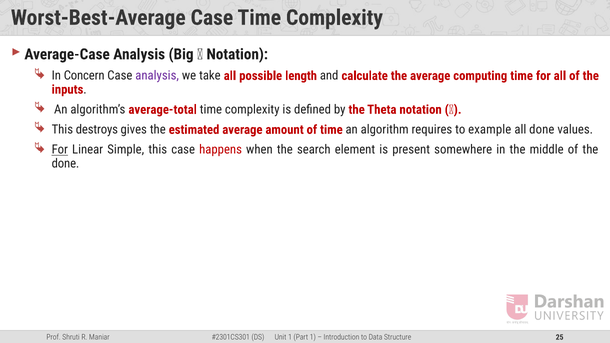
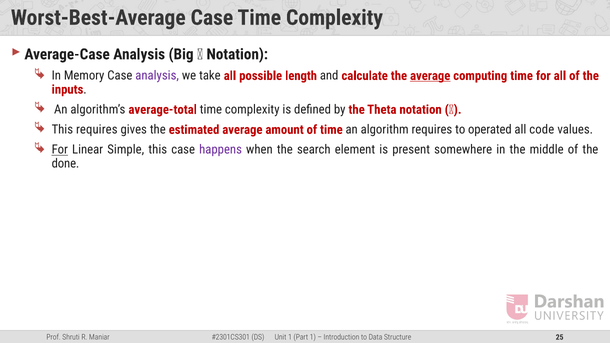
Concern: Concern -> Memory
average at (430, 76) underline: none -> present
This destroys: destroys -> requires
example: example -> operated
all done: done -> code
happens colour: red -> purple
